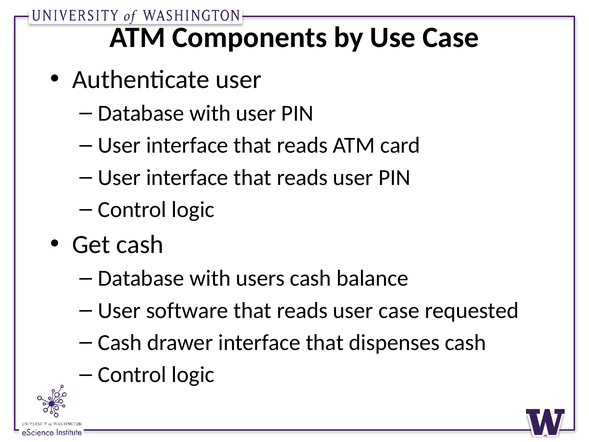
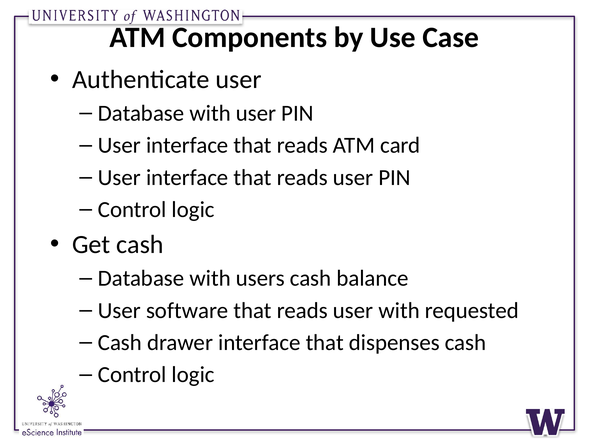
user case: case -> with
